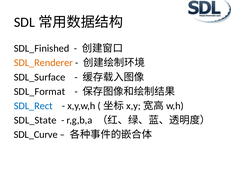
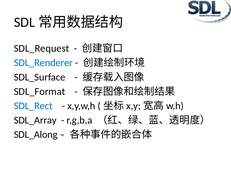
SDL_Finished: SDL_Finished -> SDL_Request
SDL_Renderer colour: orange -> blue
SDL_State: SDL_State -> SDL_Array
SDL_Curve: SDL_Curve -> SDL_Along
